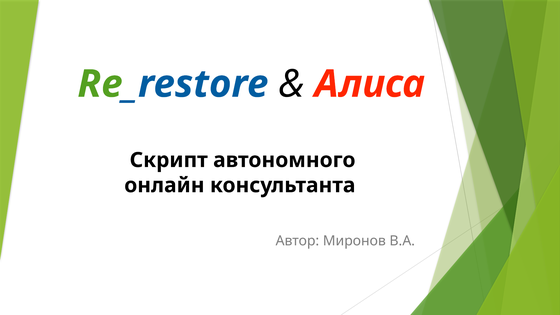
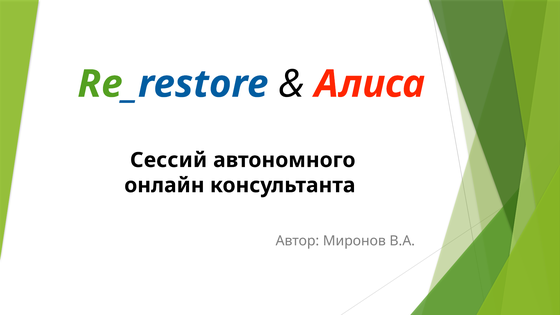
Скрипт: Скрипт -> Сессий
